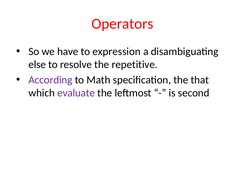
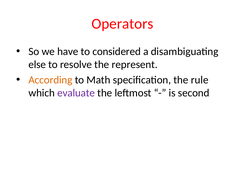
expression: expression -> considered
repetitive: repetitive -> represent
According colour: purple -> orange
that: that -> rule
